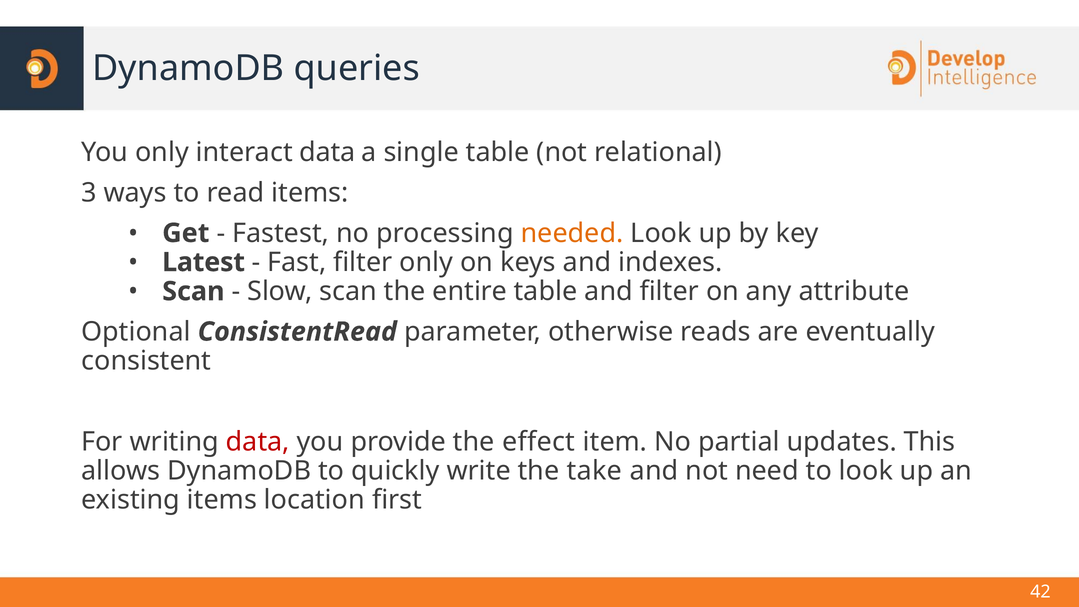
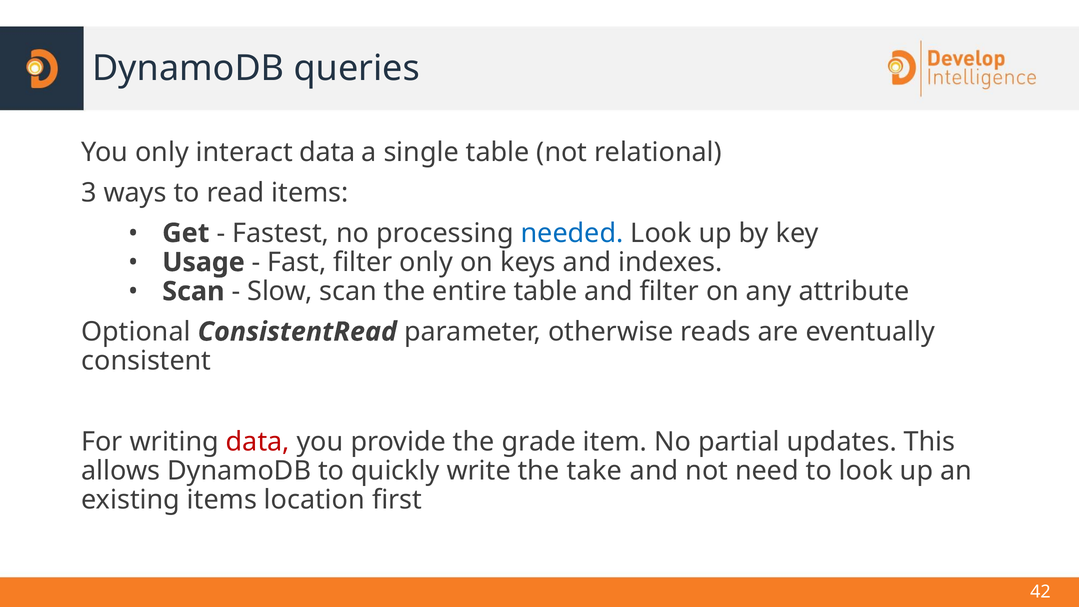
needed colour: orange -> blue
Latest: Latest -> Usage
effect: effect -> grade
